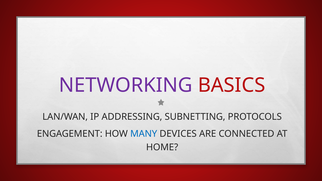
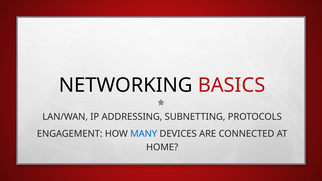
NETWORKING colour: purple -> black
